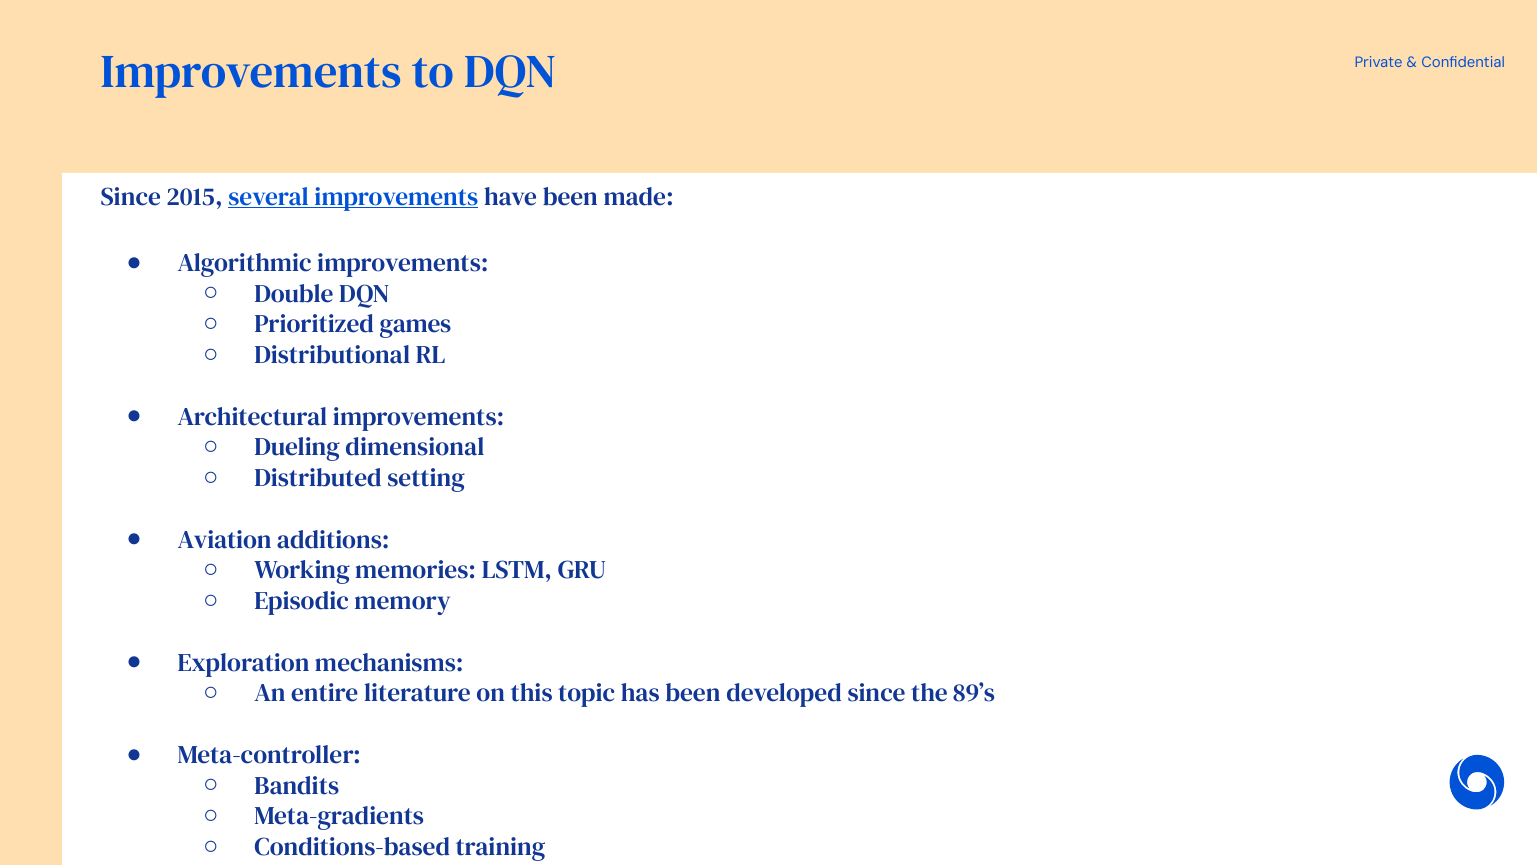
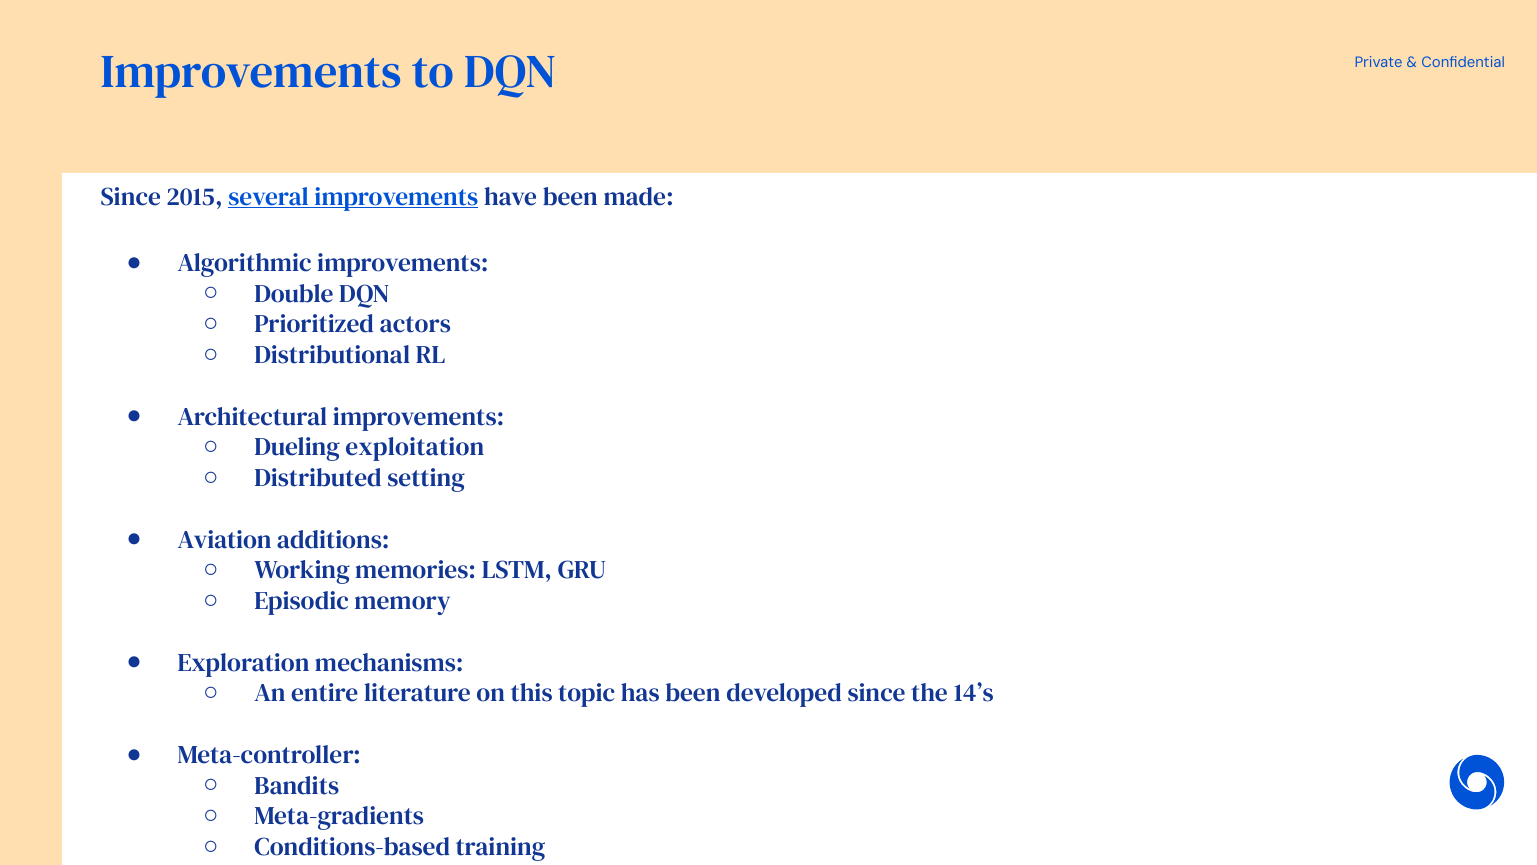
games: games -> actors
dimensional: dimensional -> exploitation
89’s: 89’s -> 14’s
